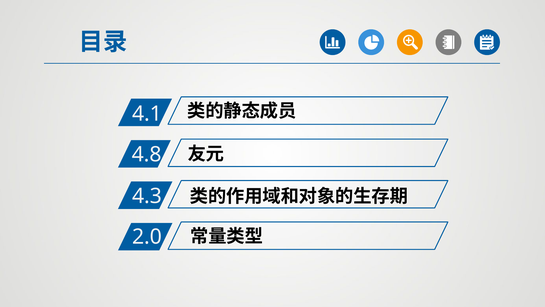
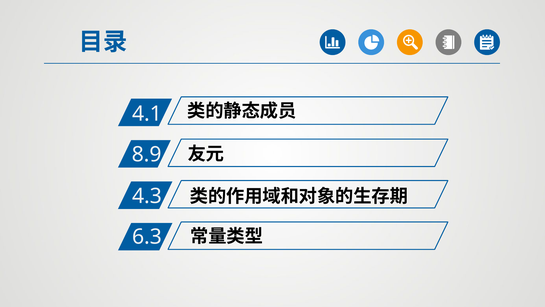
4.8: 4.8 -> 8.9
2.0: 2.0 -> 6.3
